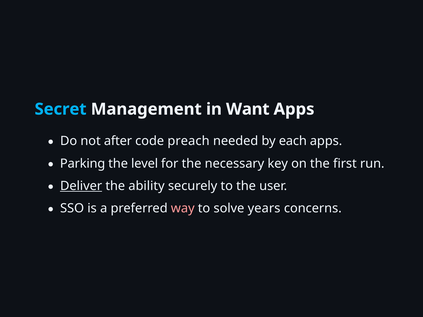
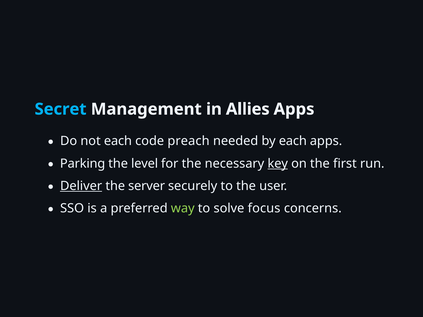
Want: Want -> Allies
not after: after -> each
key underline: none -> present
ability: ability -> server
way colour: pink -> light green
years: years -> focus
